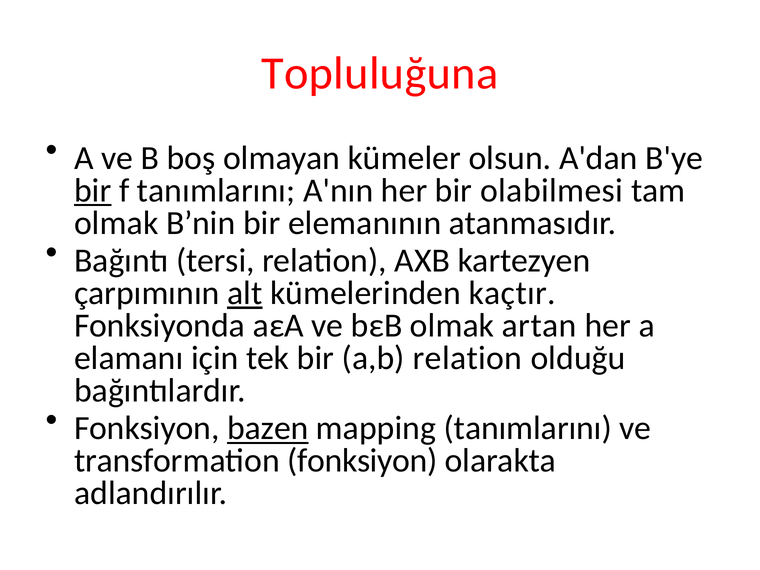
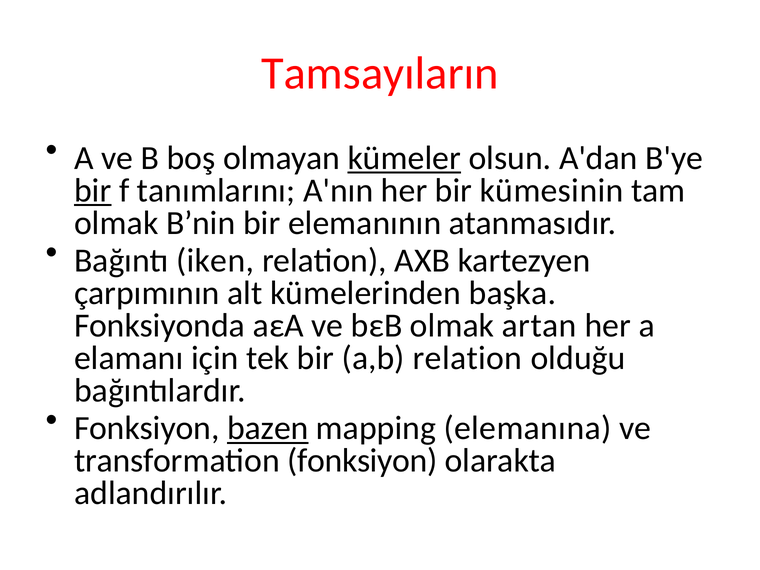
Topluluğuna: Topluluğuna -> Tamsayıların
kümeler underline: none -> present
olabilmesi: olabilmesi -> kümesinin
tersi: tersi -> iken
alt underline: present -> none
kaçtır: kaçtır -> başka
mapping tanımlarını: tanımlarını -> elemanına
